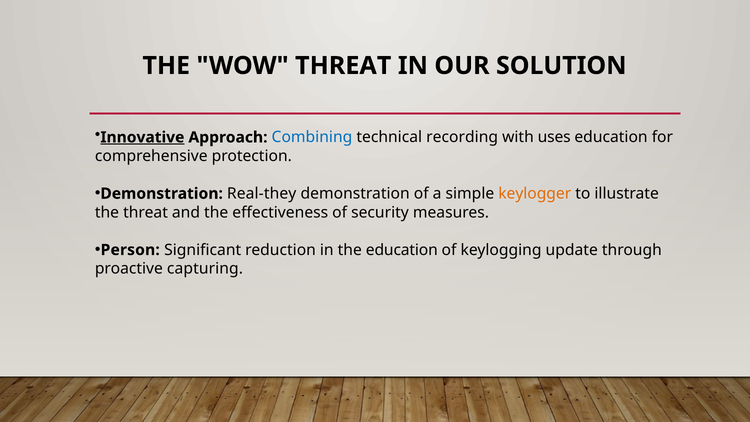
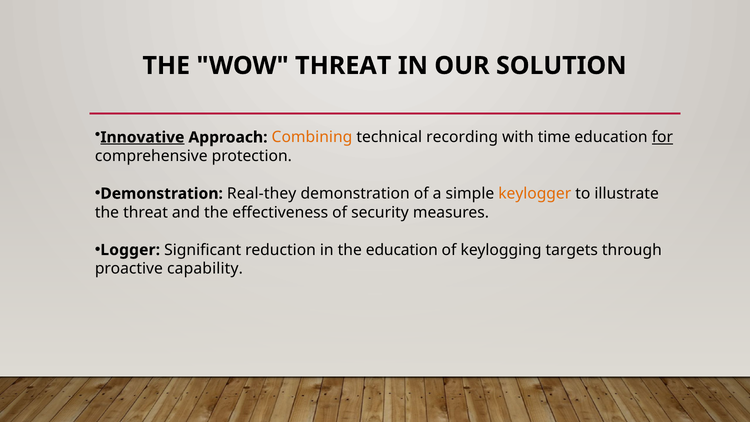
Combining colour: blue -> orange
uses: uses -> time
for underline: none -> present
Person: Person -> Logger
update: update -> targets
capturing: capturing -> capability
